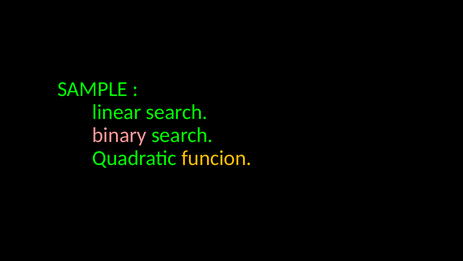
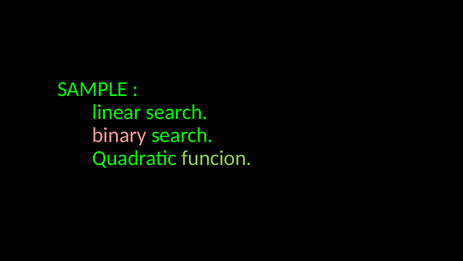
funcion colour: yellow -> light green
